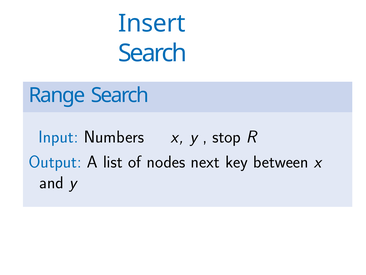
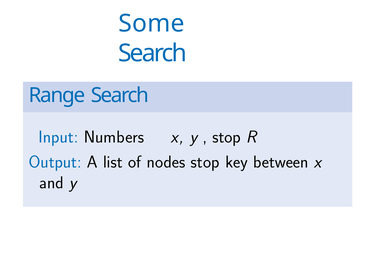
Insert: Insert -> Some
nodes next: next -> stop
